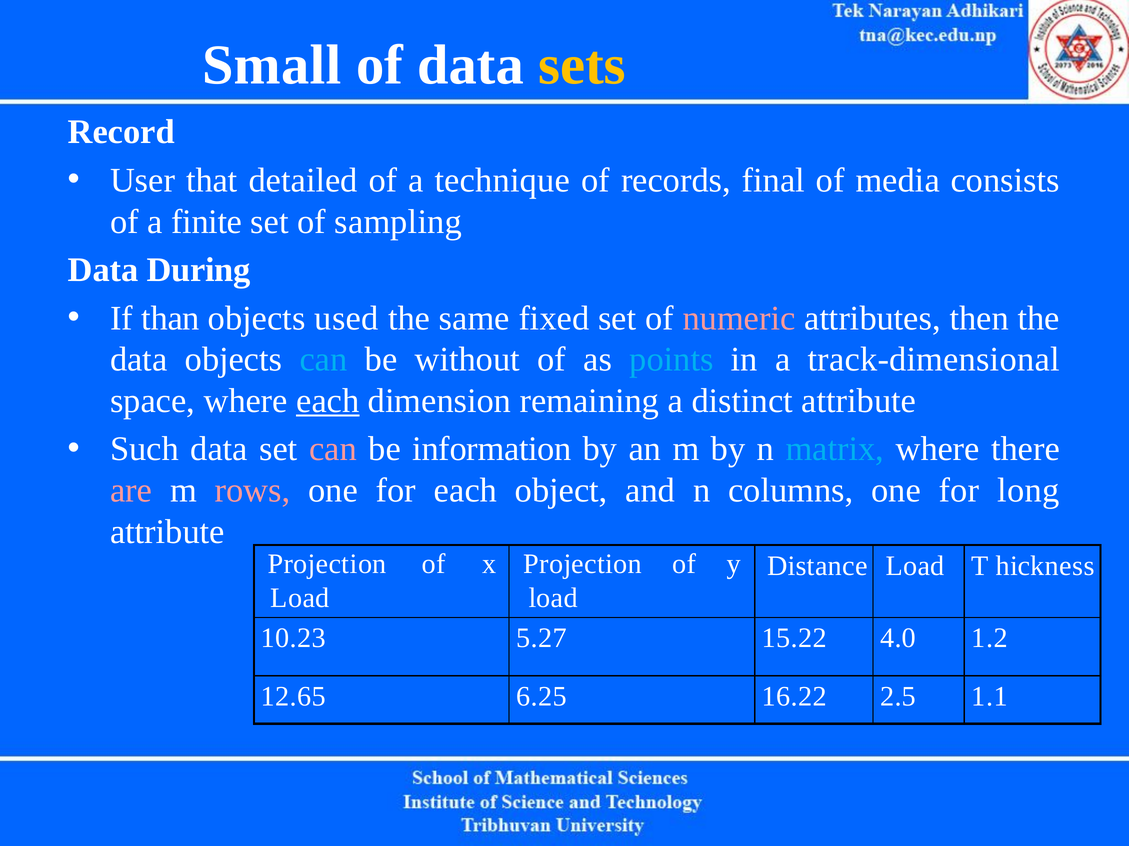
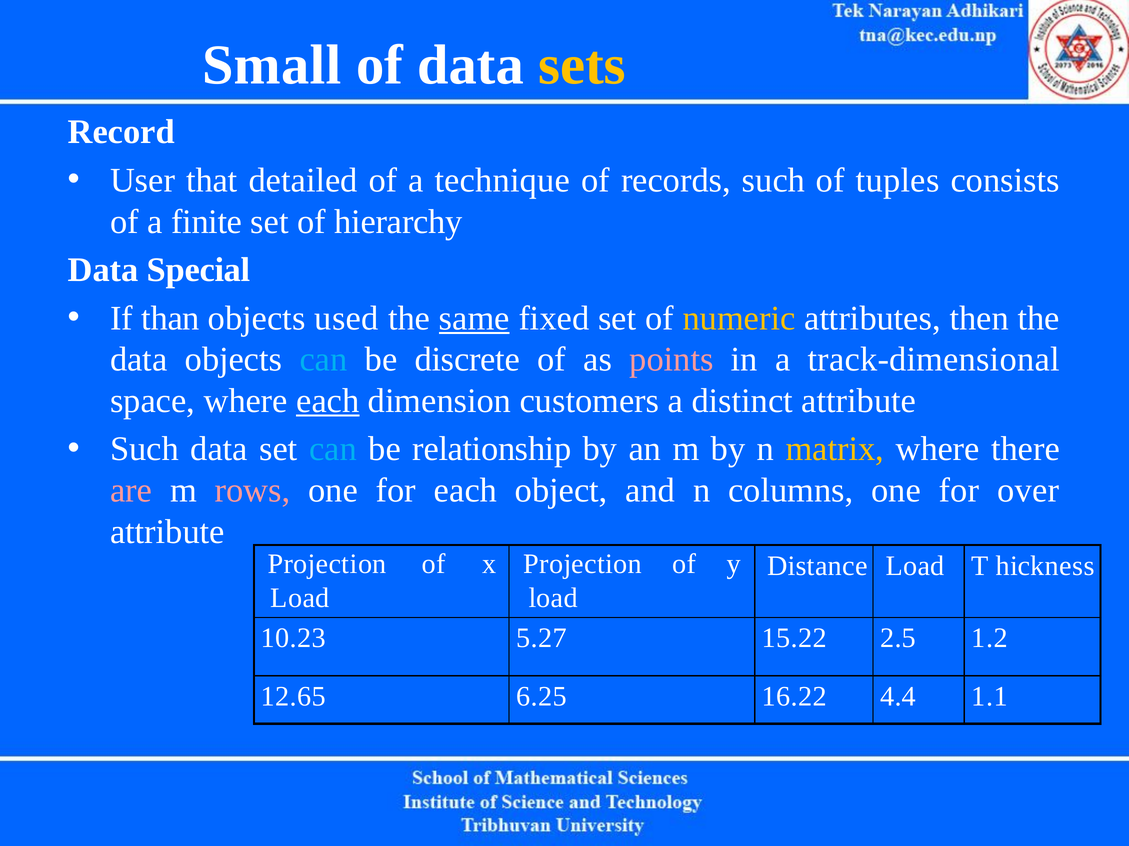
records final: final -> such
media: media -> tuples
sampling: sampling -> hierarchy
During: During -> Special
same underline: none -> present
numeric colour: pink -> yellow
without: without -> discrete
points colour: light blue -> pink
remaining: remaining -> customers
can at (333, 449) colour: pink -> light blue
information: information -> relationship
matrix colour: light blue -> yellow
long: long -> over
4.0: 4.0 -> 2.5
2.5: 2.5 -> 4.4
